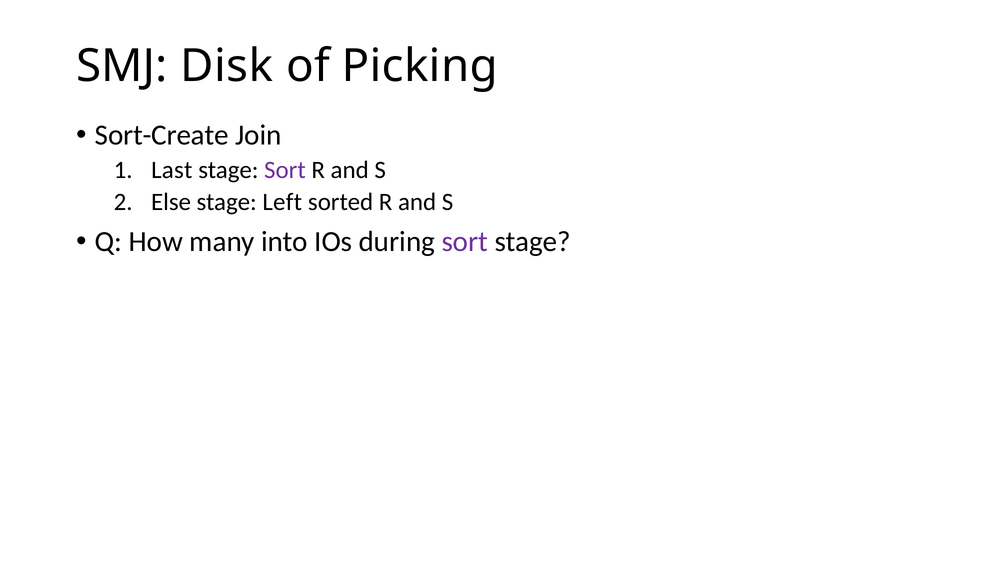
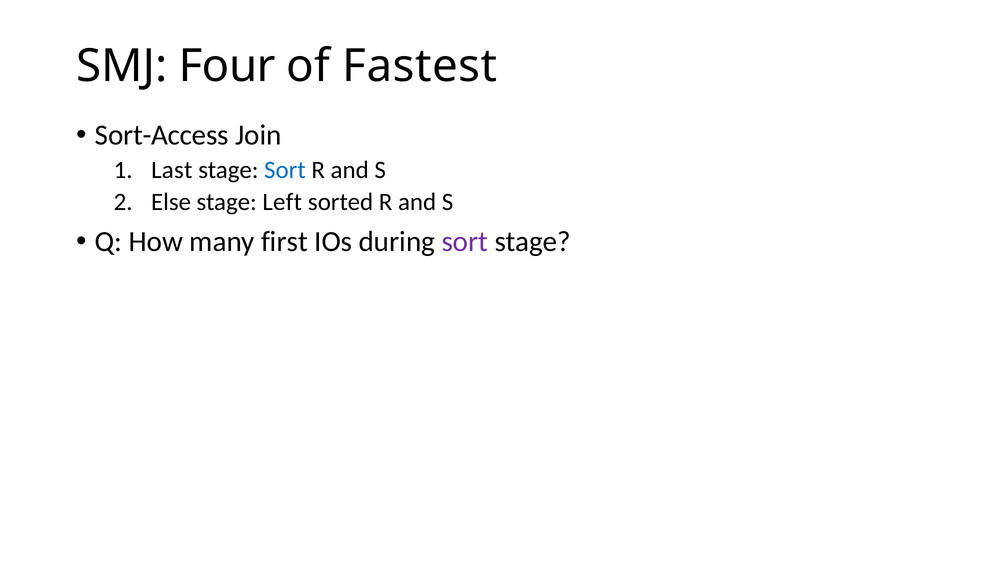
Disk: Disk -> Four
Picking: Picking -> Fastest
Sort-Create: Sort-Create -> Sort-Access
Sort at (285, 170) colour: purple -> blue
into: into -> first
